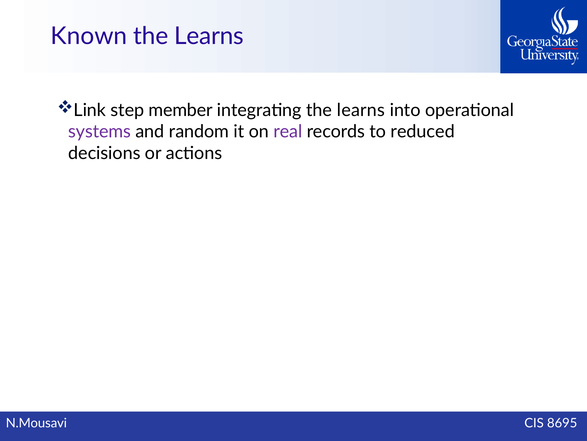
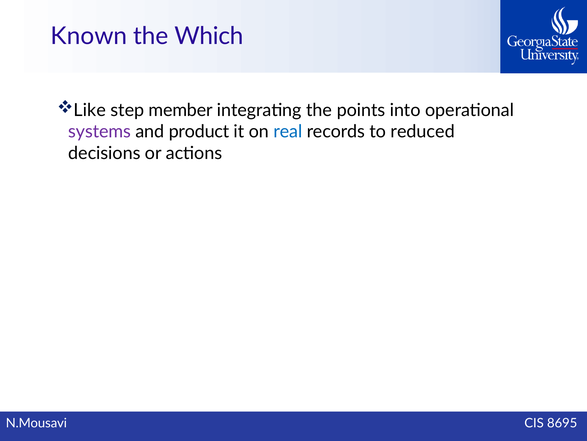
Learns at (209, 36): Learns -> Which
Link: Link -> Like
integrating the learns: learns -> points
random: random -> product
real colour: purple -> blue
